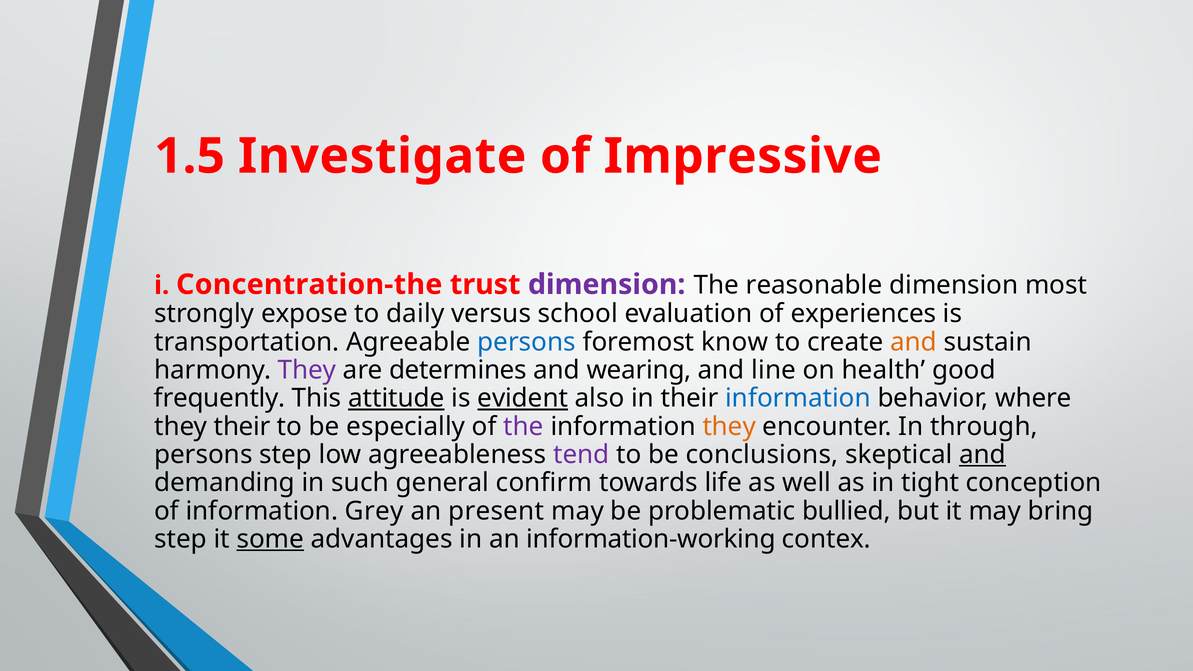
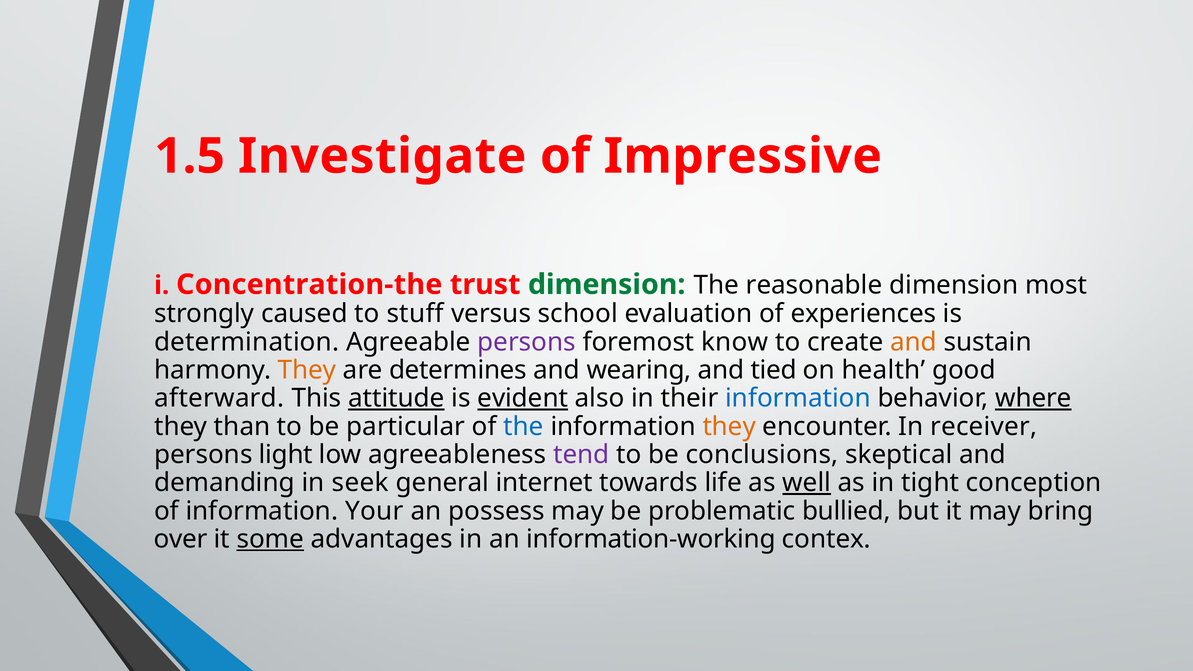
dimension at (607, 285) colour: purple -> green
expose: expose -> caused
daily: daily -> stuff
transportation: transportation -> determination
persons at (527, 342) colour: blue -> purple
They at (307, 370) colour: purple -> orange
line: line -> tied
frequently: frequently -> afterward
where underline: none -> present
they their: their -> than
especially: especially -> particular
the at (524, 426) colour: purple -> blue
through: through -> receiver
persons step: step -> light
and at (983, 455) underline: present -> none
such: such -> seek
confirm: confirm -> internet
well underline: none -> present
Grey: Grey -> Your
present: present -> possess
step at (181, 539): step -> over
